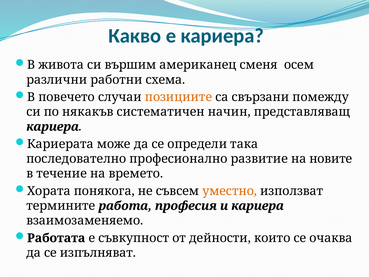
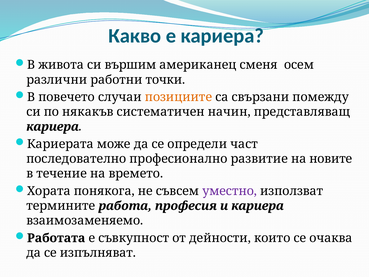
схема: схема -> точки
така: така -> част
уместно colour: orange -> purple
